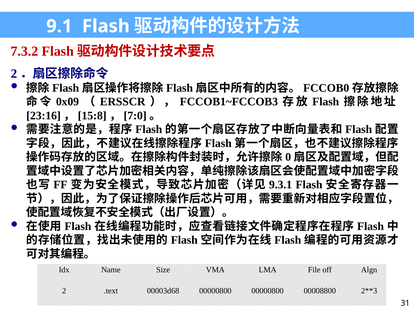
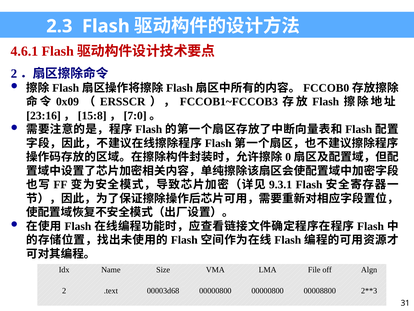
9.1: 9.1 -> 2.3
7.3.2: 7.3.2 -> 4.6.1
